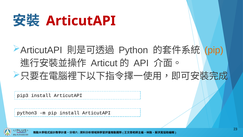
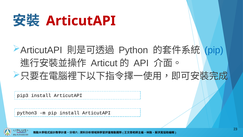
pip at (214, 50) colour: orange -> blue
